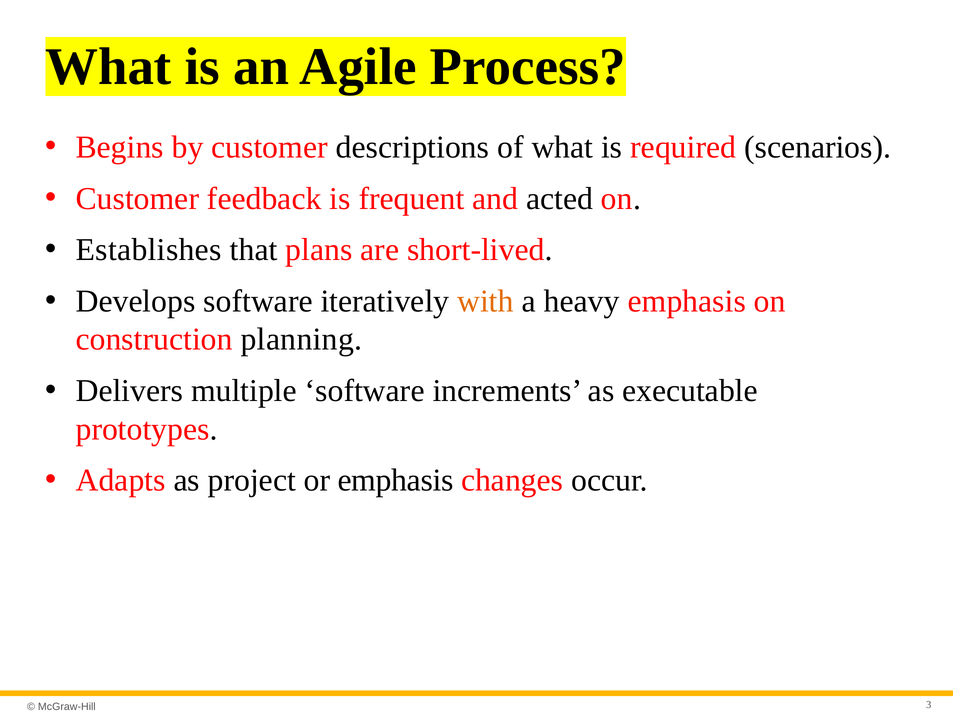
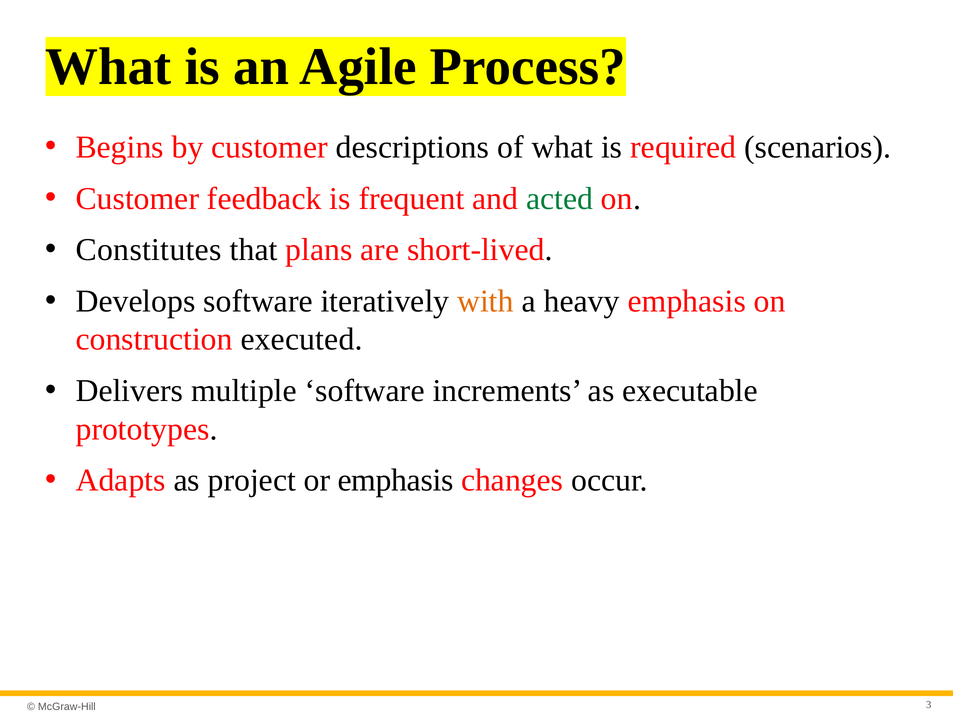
acted colour: black -> green
Establishes: Establishes -> Constitutes
planning: planning -> executed
